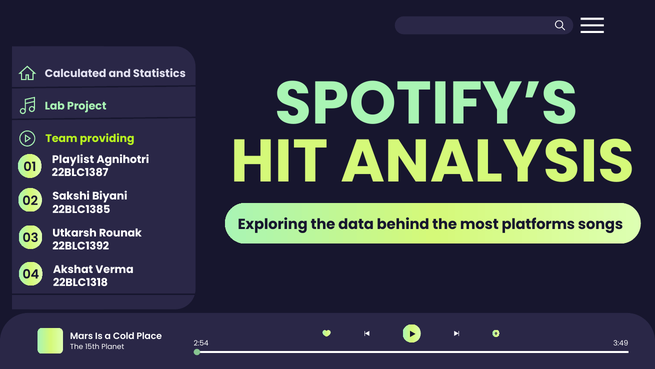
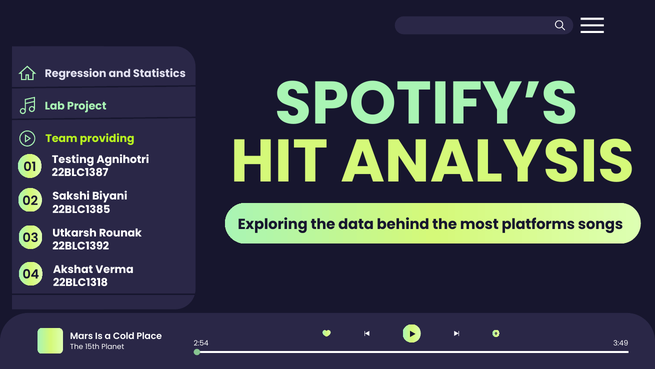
Calculated: Calculated -> Regression
Playlist: Playlist -> Testing
